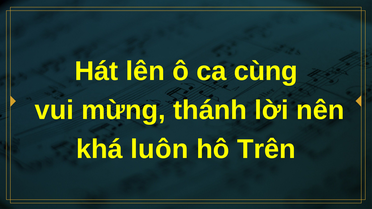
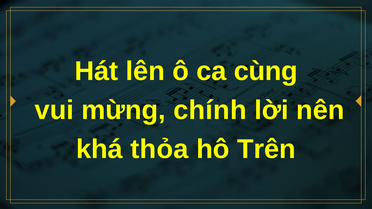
thánh: thánh -> chính
luôn: luôn -> thỏa
